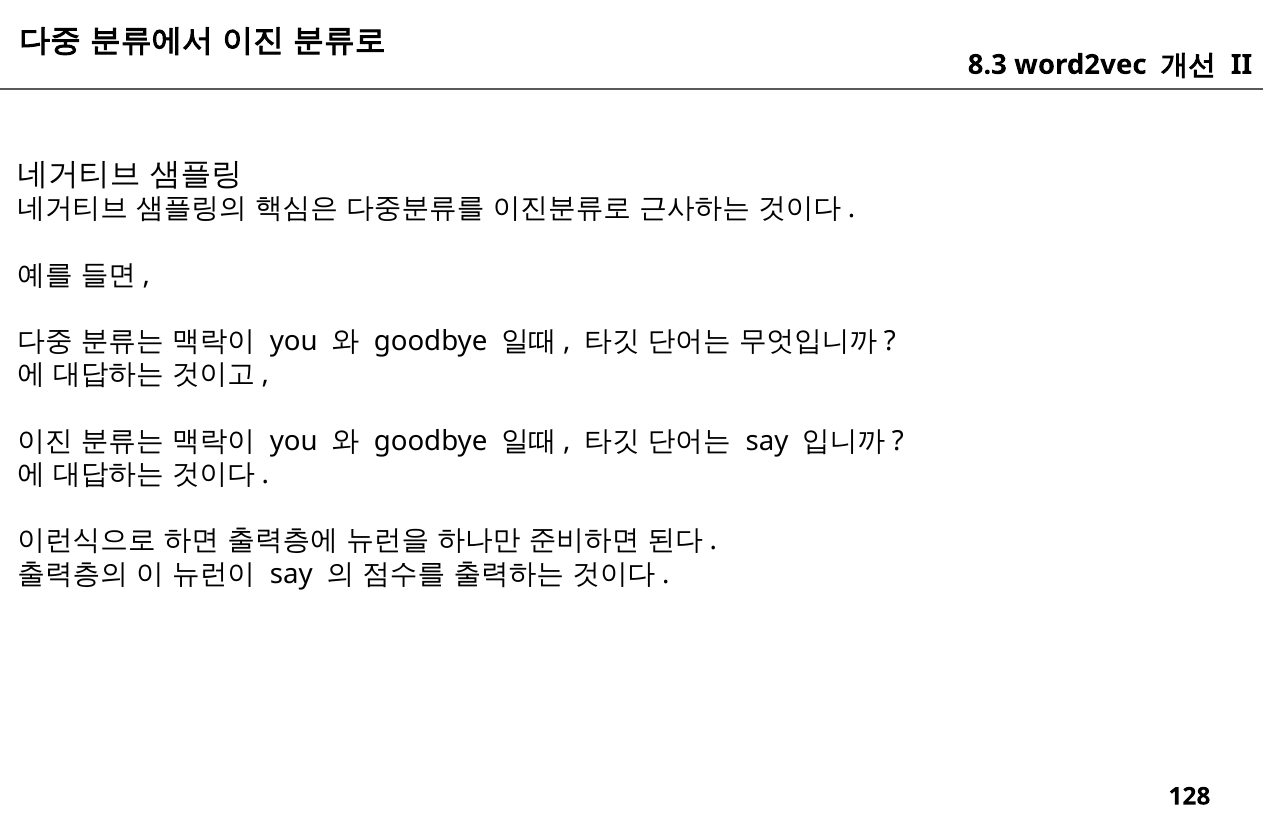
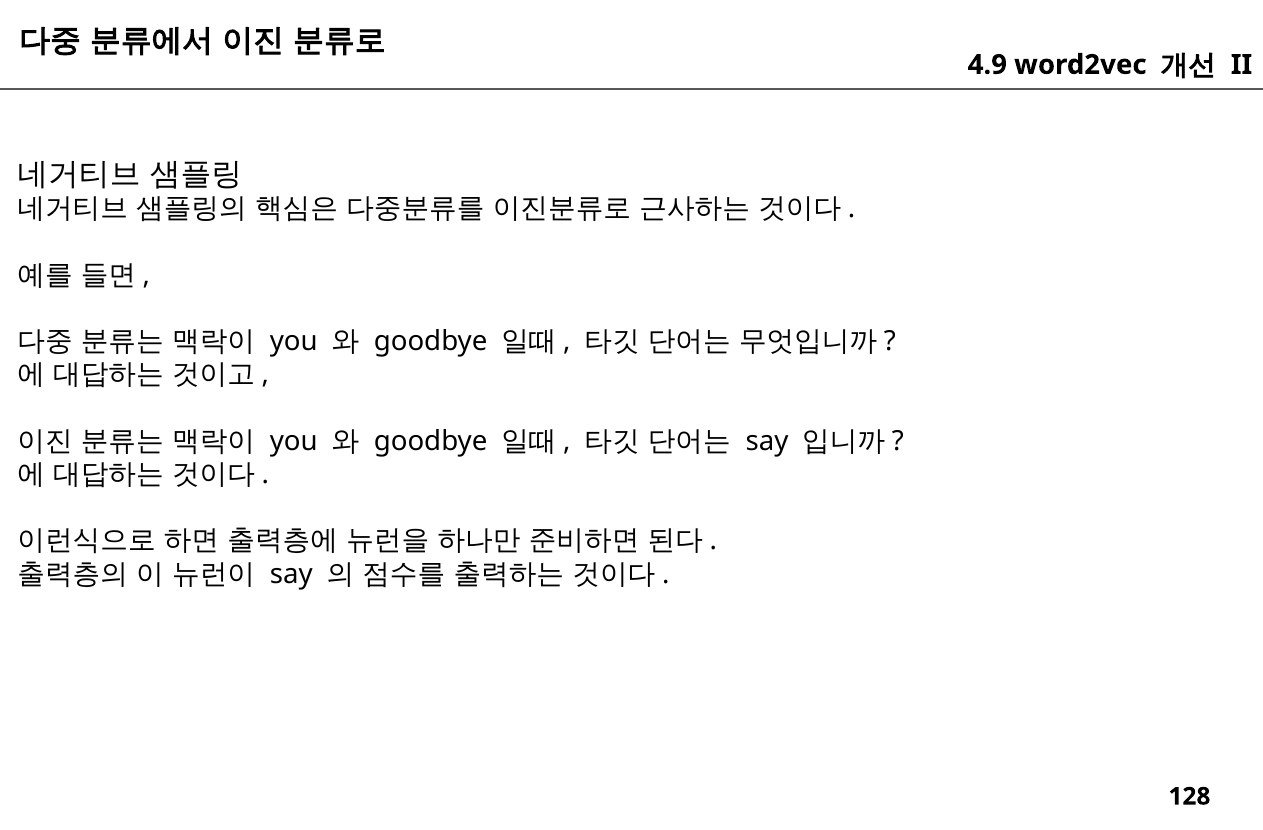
8.3: 8.3 -> 4.9
